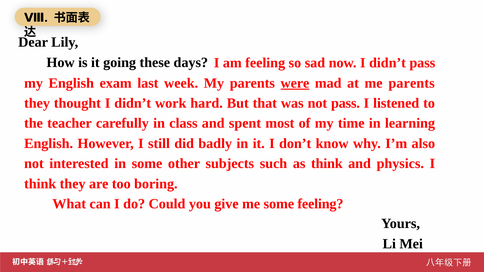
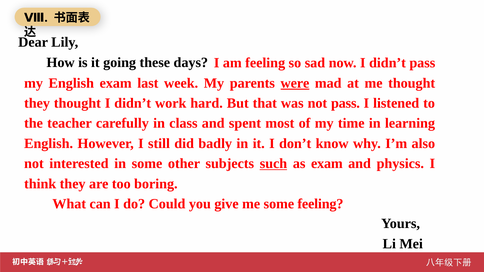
me parents: parents -> thought
such underline: none -> present
as think: think -> exam
